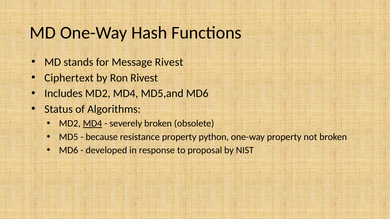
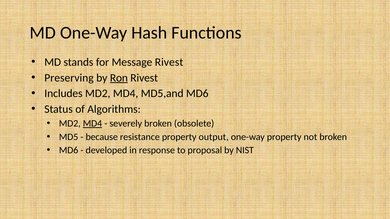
Ciphertext: Ciphertext -> Preserving
Ron underline: none -> present
python: python -> output
